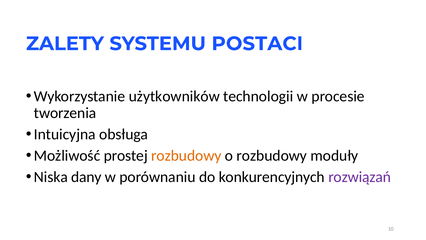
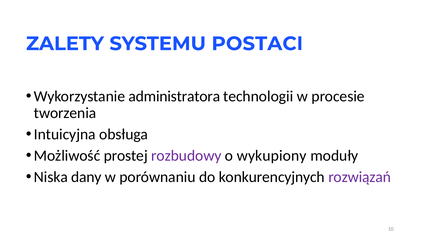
użytkowników: użytkowników -> administratora
rozbudowy at (186, 155) colour: orange -> purple
o rozbudowy: rozbudowy -> wykupiony
